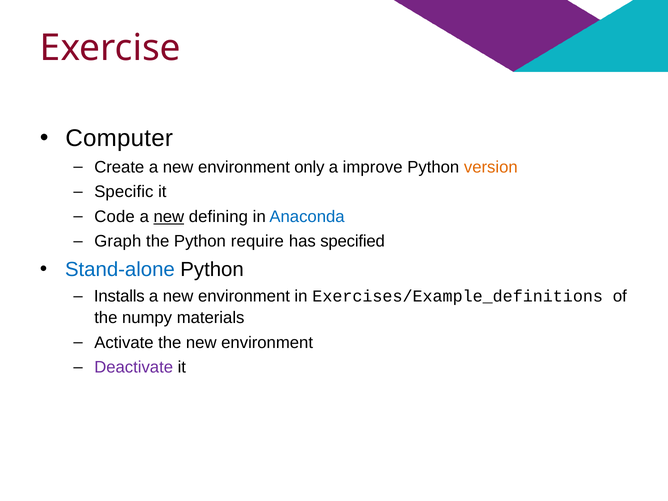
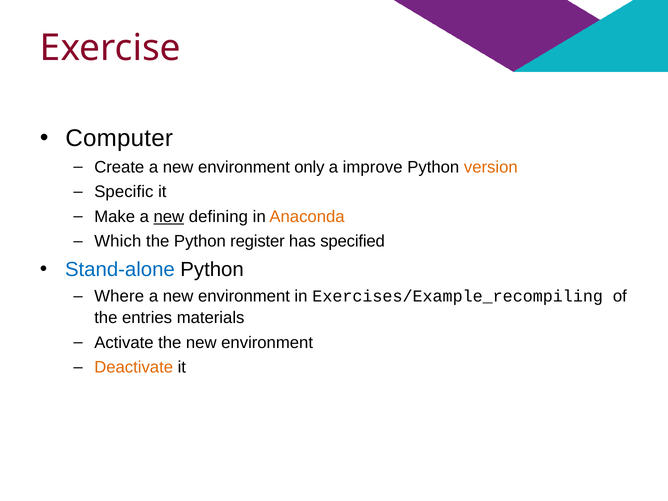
Code: Code -> Make
Anaconda colour: blue -> orange
Graph: Graph -> Which
require: require -> register
Installs: Installs -> Where
Exercises/Example_definitions: Exercises/Example_definitions -> Exercises/Example_recompiling
numpy: numpy -> entries
Deactivate colour: purple -> orange
